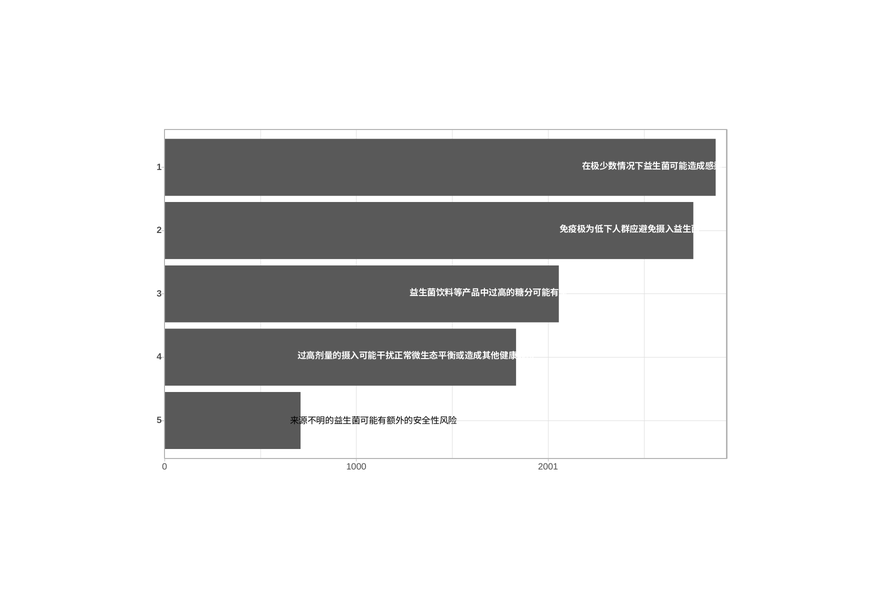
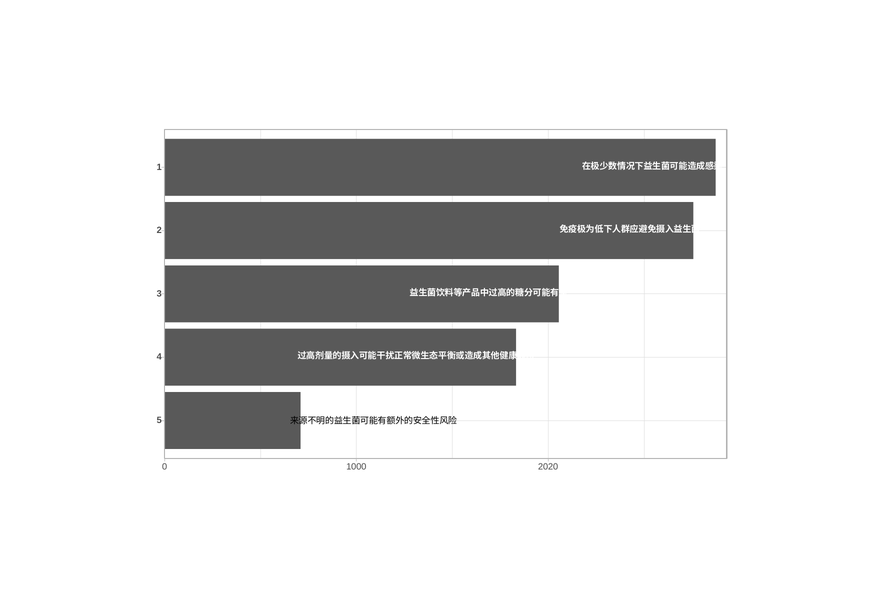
2001: 2001 -> 2020
